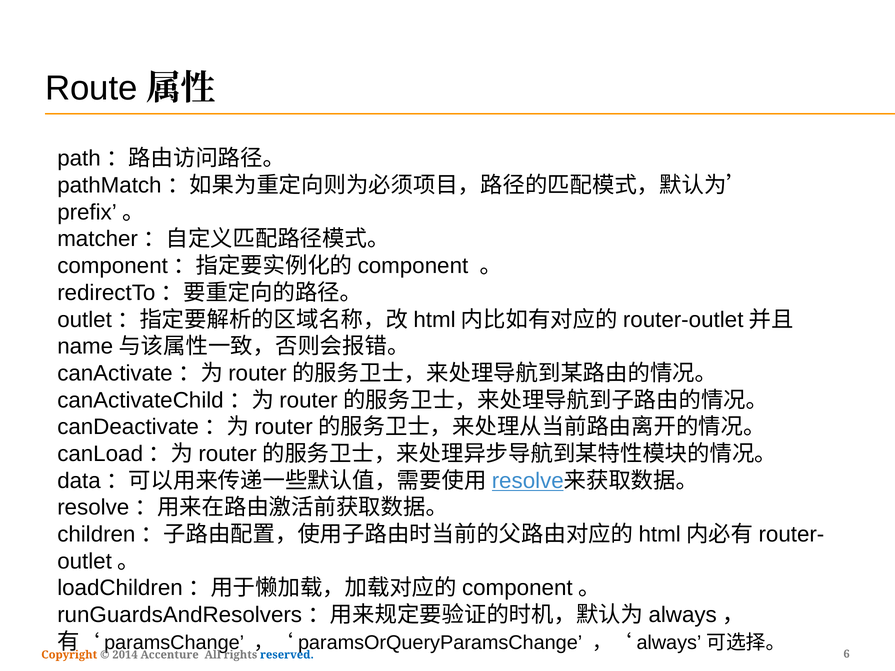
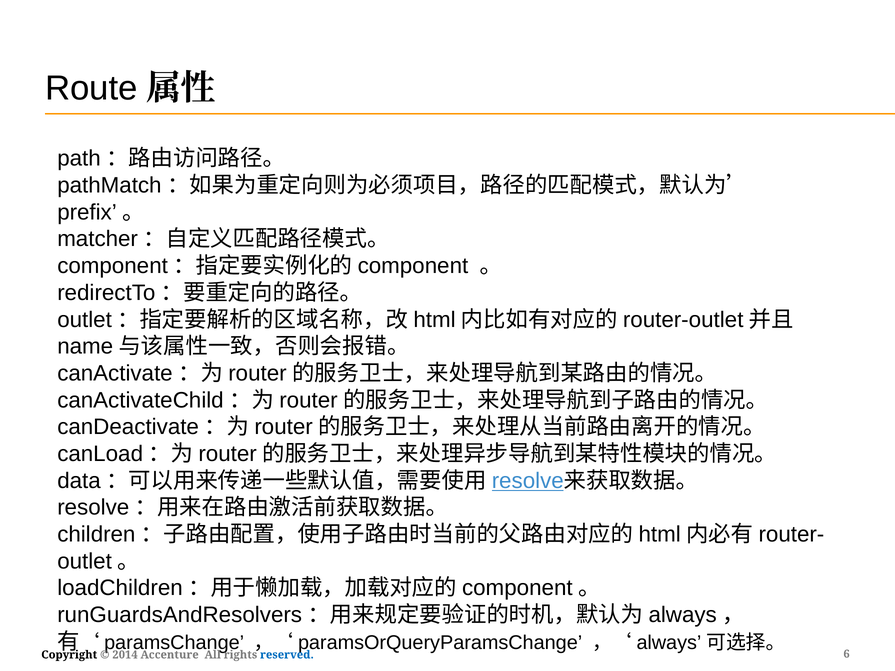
Copyright colour: orange -> black
